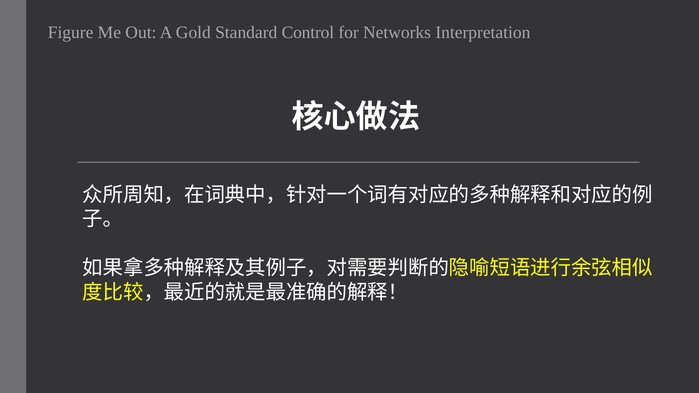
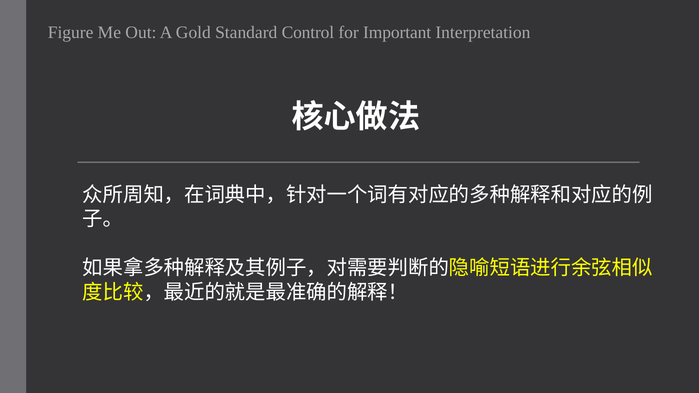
Networks: Networks -> Important
